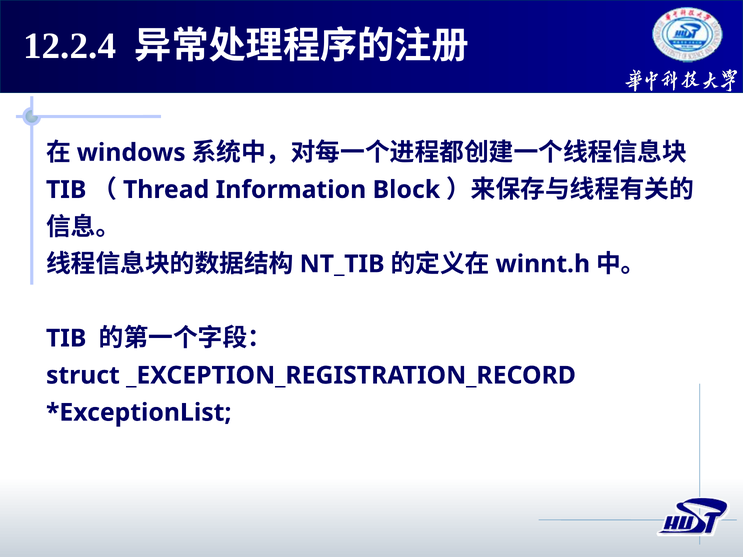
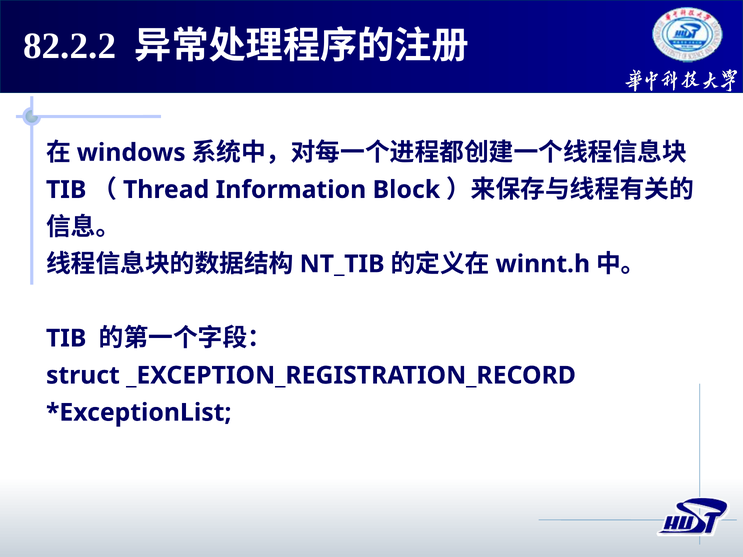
12.2.4: 12.2.4 -> 82.2.2
